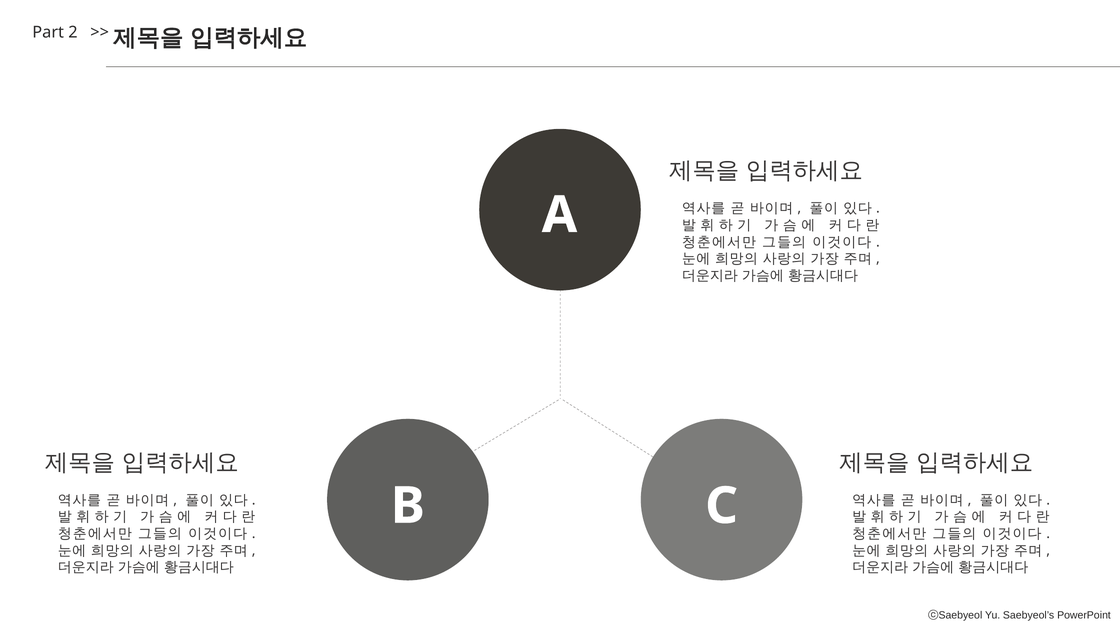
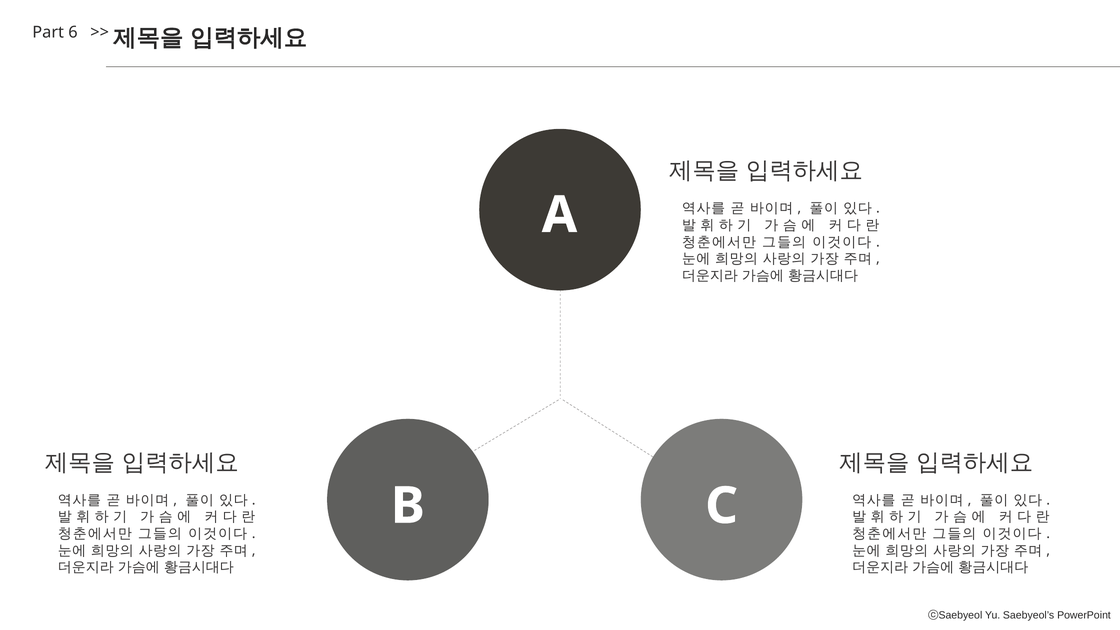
2: 2 -> 6
